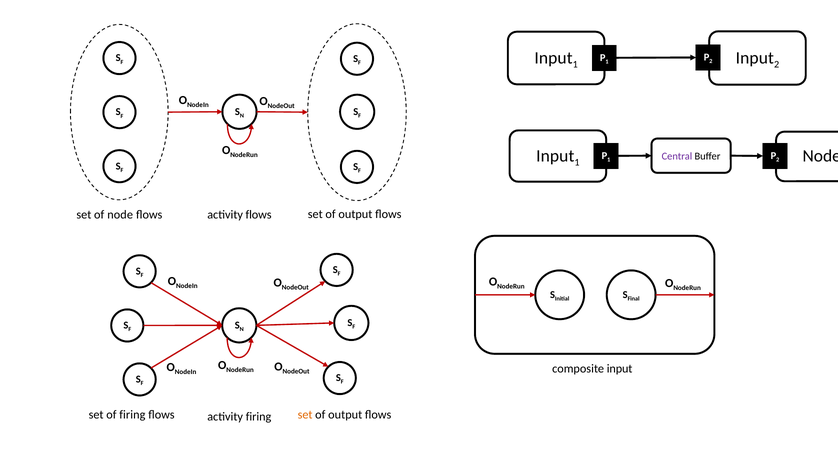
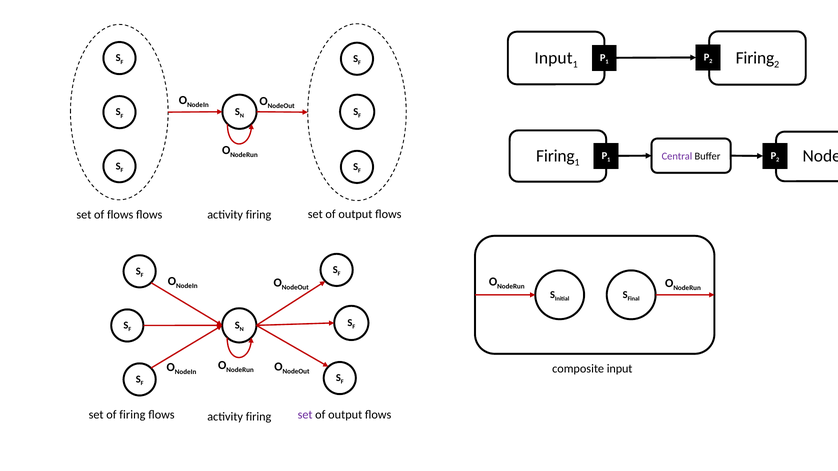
Input at (755, 58): Input -> Firing
Input at (555, 156): Input -> Firing
of node: node -> flows
flows at (259, 215): flows -> firing
set at (305, 415) colour: orange -> purple
